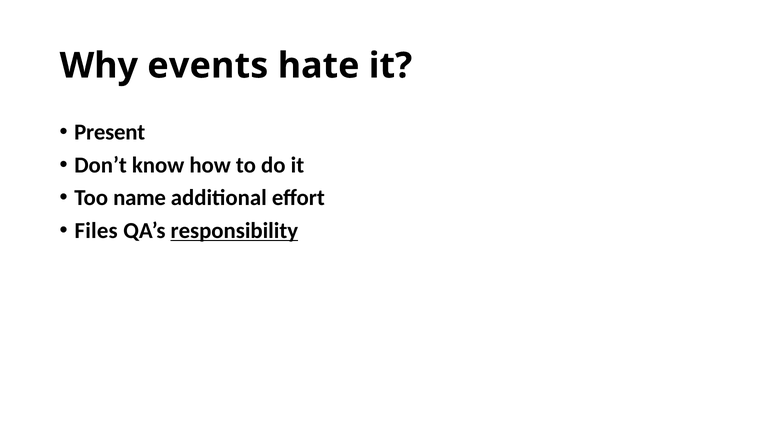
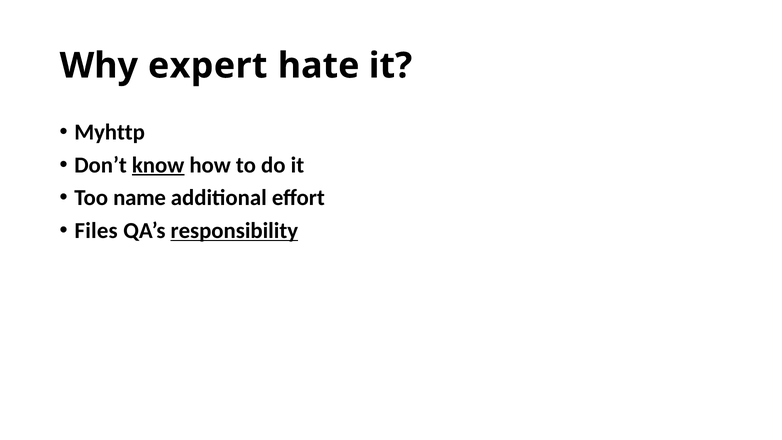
events: events -> expert
Present: Present -> Myhttp
know underline: none -> present
